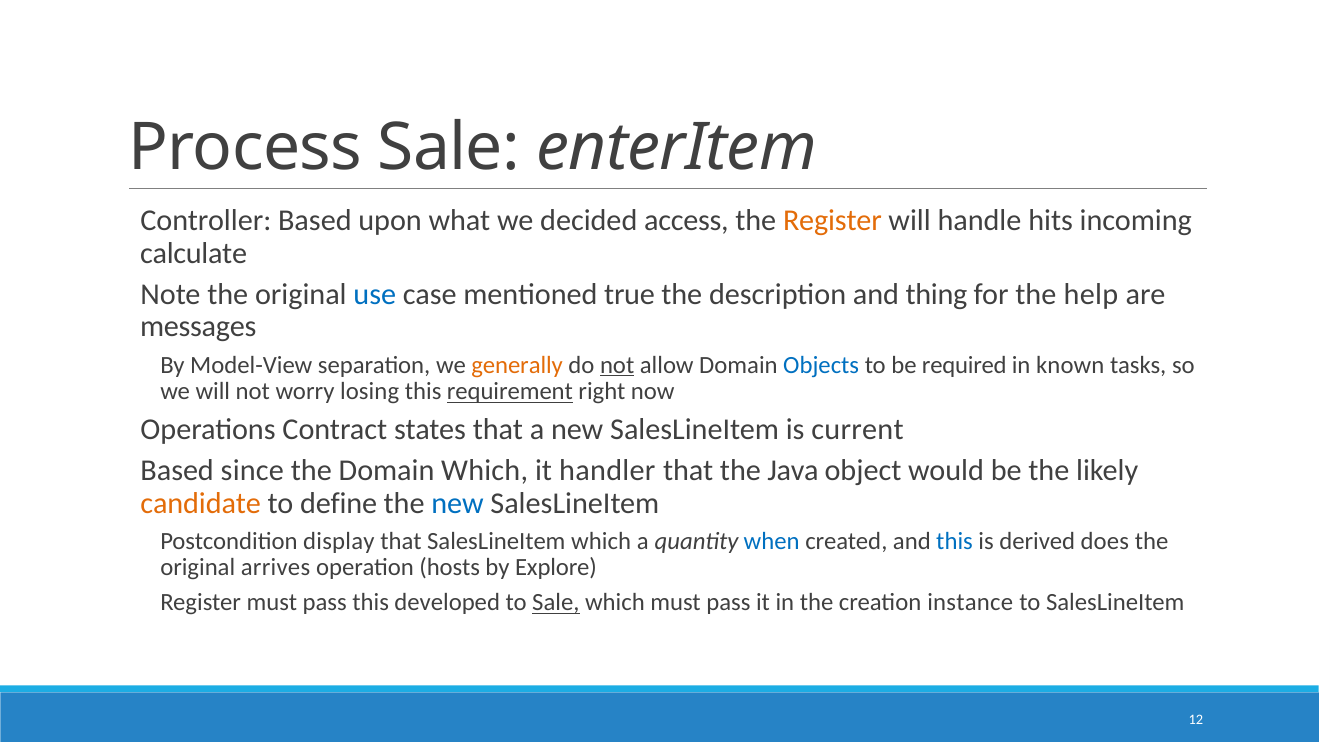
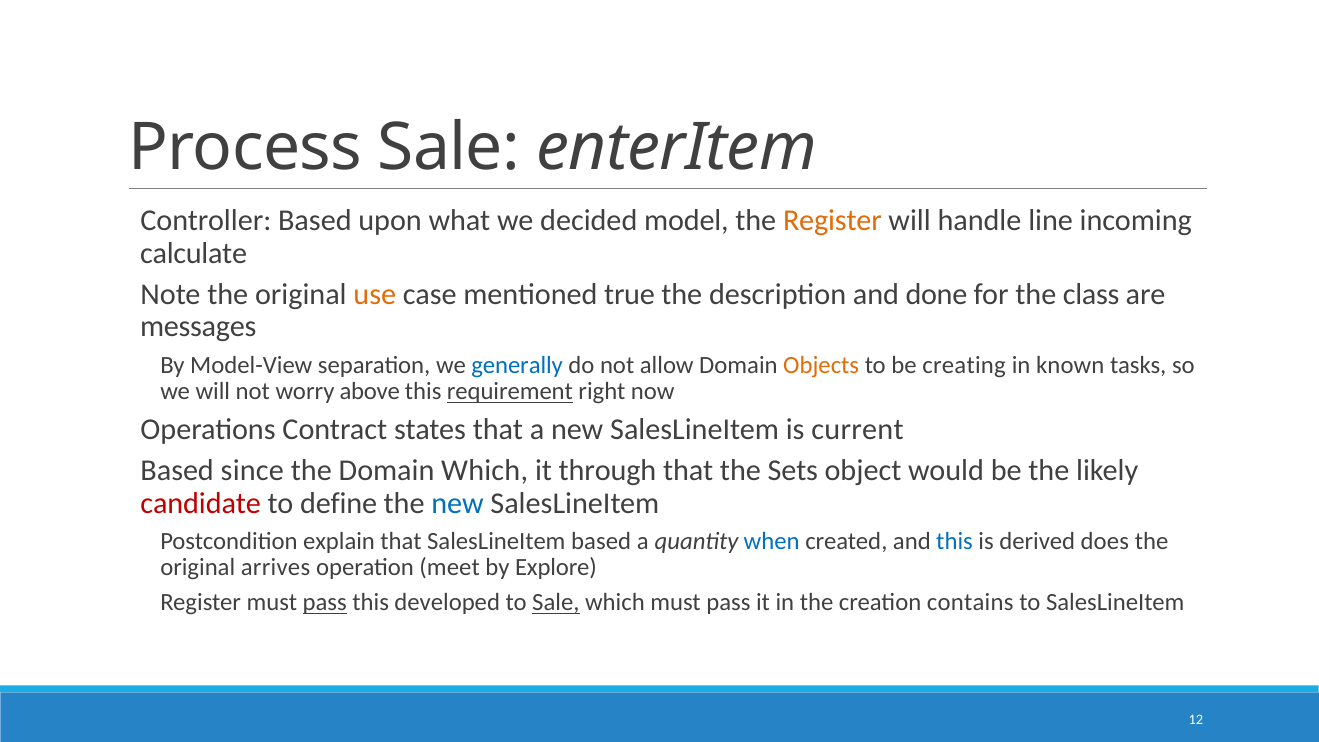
access: access -> model
hits: hits -> line
use colour: blue -> orange
thing: thing -> done
help: help -> class
generally colour: orange -> blue
not at (617, 365) underline: present -> none
Objects colour: blue -> orange
required: required -> creating
losing: losing -> above
handler: handler -> through
Java: Java -> Sets
candidate colour: orange -> red
display: display -> explain
SalesLineItem which: which -> based
hosts: hosts -> meet
pass at (325, 603) underline: none -> present
instance: instance -> contains
